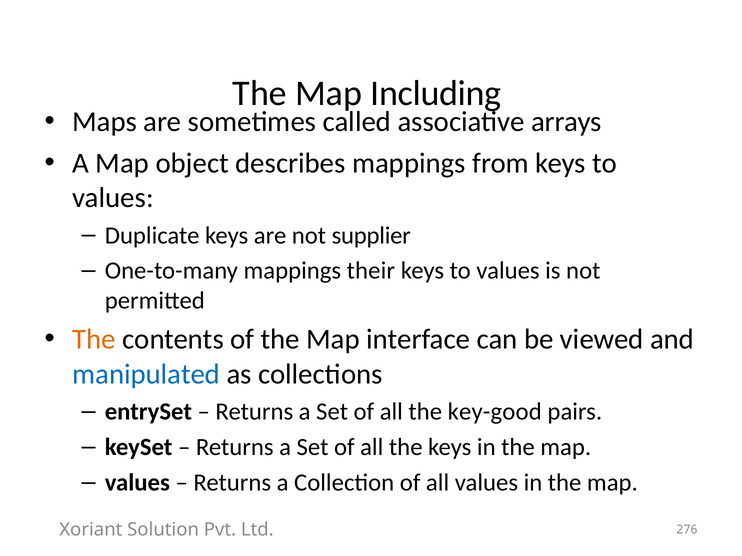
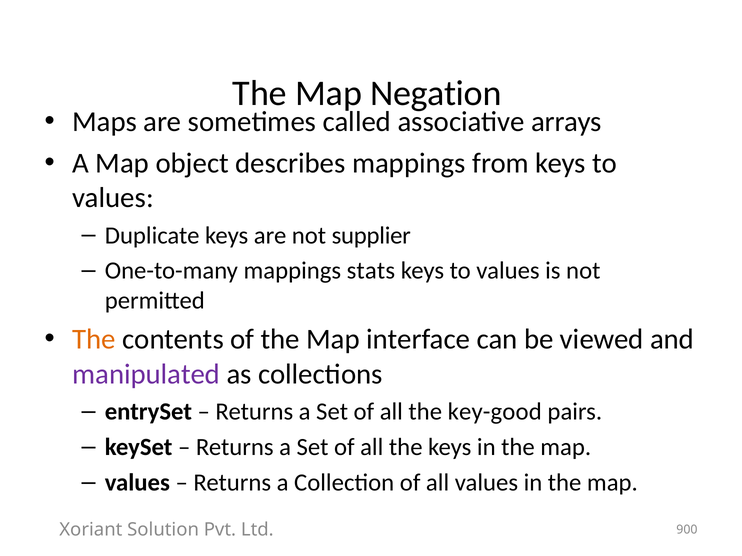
Including: Including -> Negation
their: their -> stats
manipulated colour: blue -> purple
276: 276 -> 900
